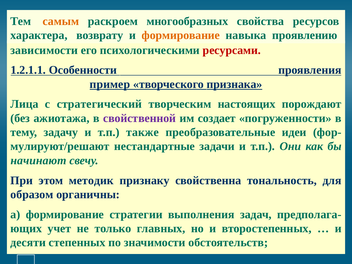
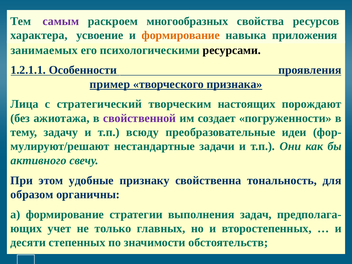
самым colour: orange -> purple
возврату: возврату -> усвоение
проявлению: проявлению -> приложения
зависимости: зависимости -> занимаемых
ресурсами colour: red -> black
также: также -> всюду
начинают: начинают -> активного
методик: методик -> удобные
